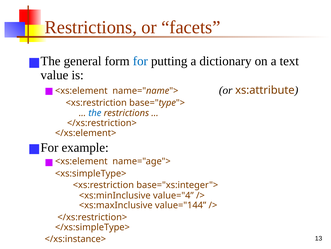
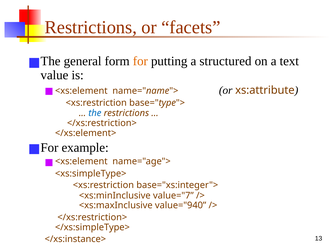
for at (140, 61) colour: blue -> orange
dictionary: dictionary -> structured
value="4: value="4 -> value="7
value="144: value="144 -> value="940
